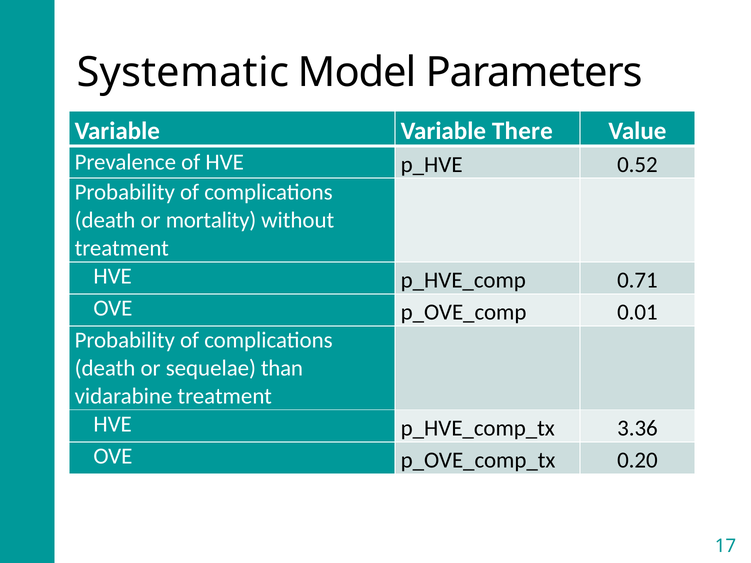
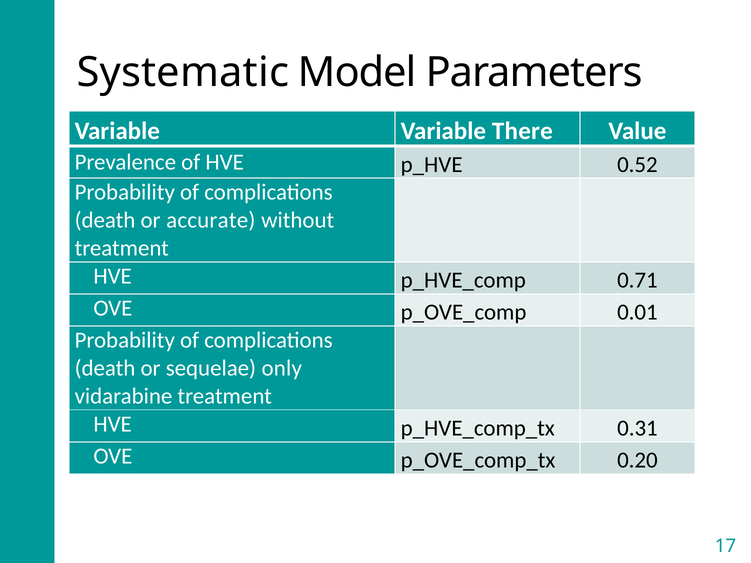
mortality: mortality -> accurate
than: than -> only
3.36: 3.36 -> 0.31
